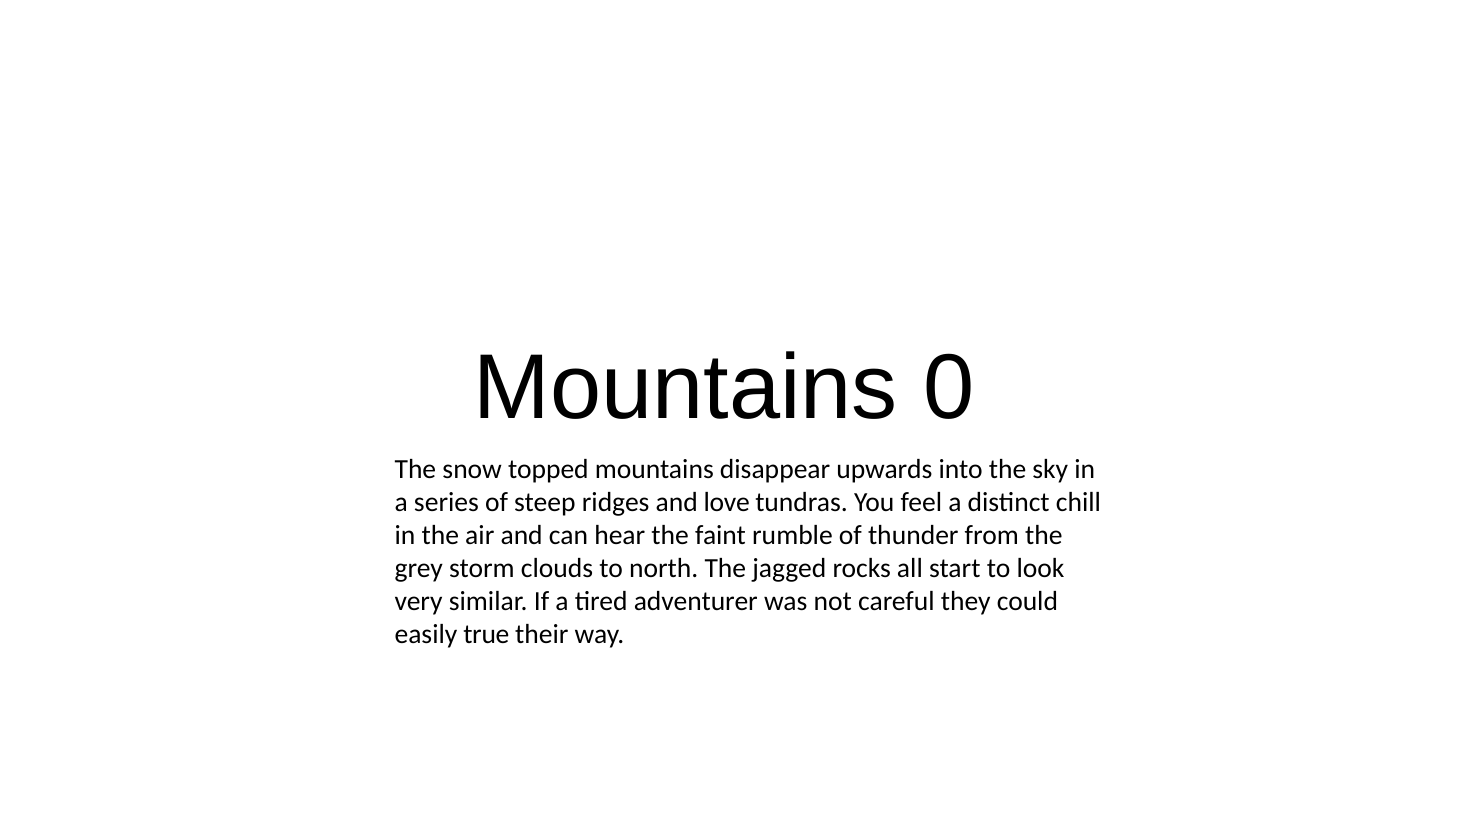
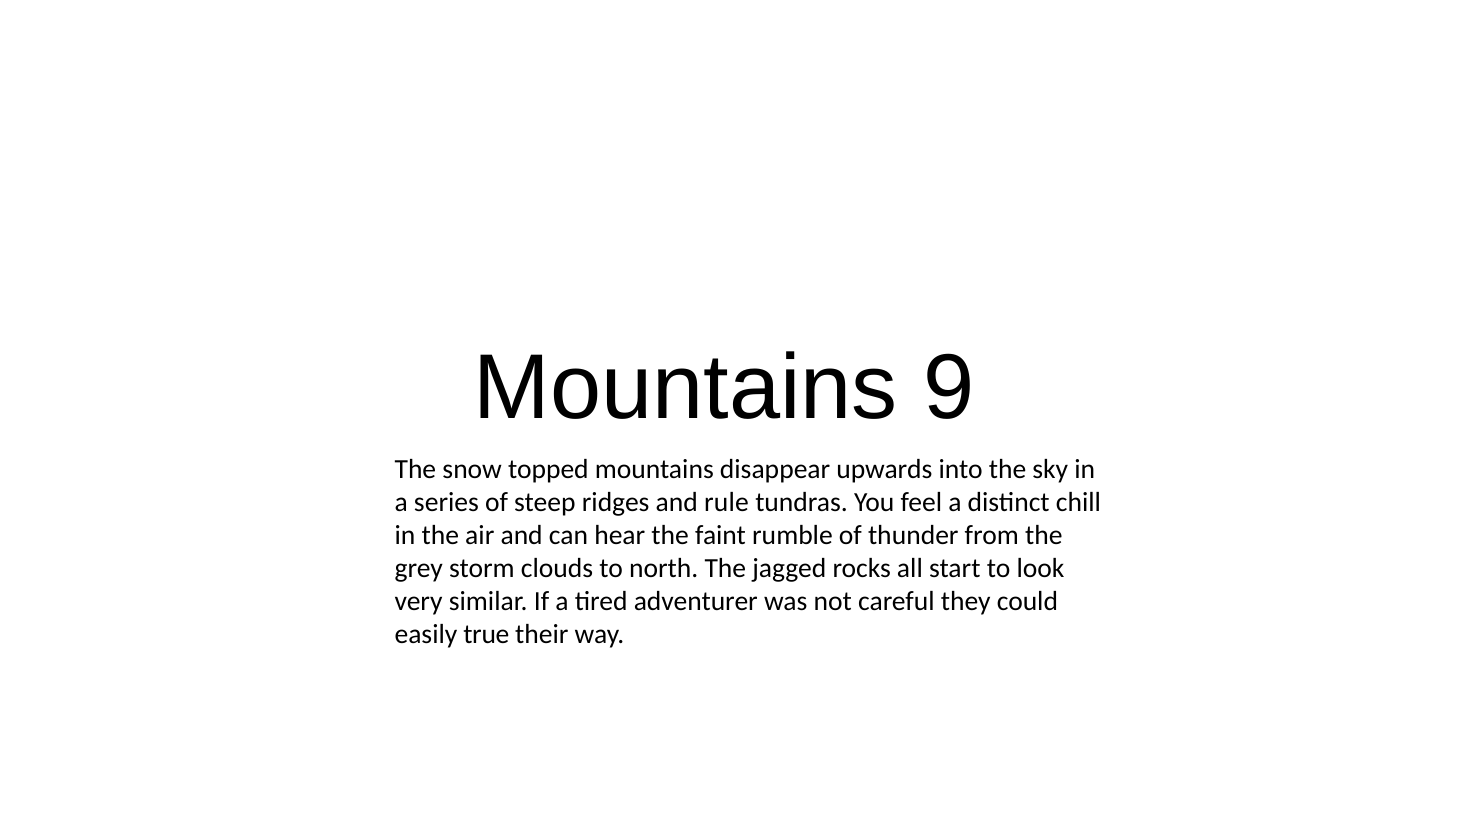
0: 0 -> 9
love: love -> rule
